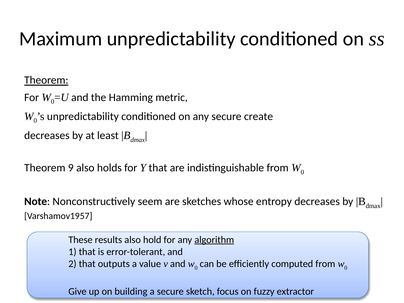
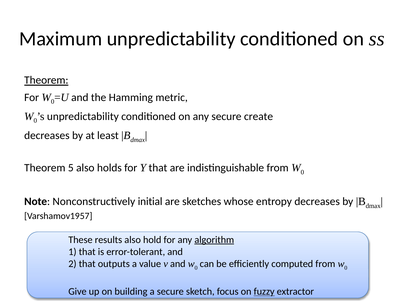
9: 9 -> 5
seem: seem -> initial
fuzzy underline: none -> present
